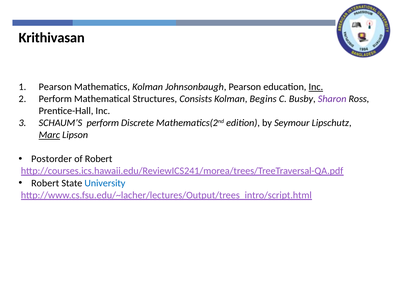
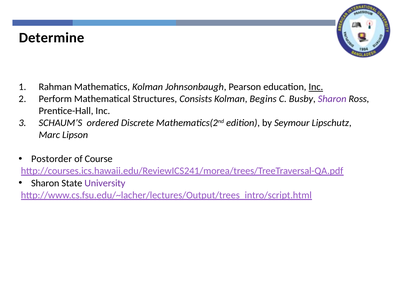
Krithivasan: Krithivasan -> Determine
Pearson at (55, 87): Pearson -> Rahman
SCHAUM’S perform: perform -> ordered
Marc underline: present -> none
of Robert: Robert -> Course
Robert at (45, 184): Robert -> Sharon
University colour: blue -> purple
